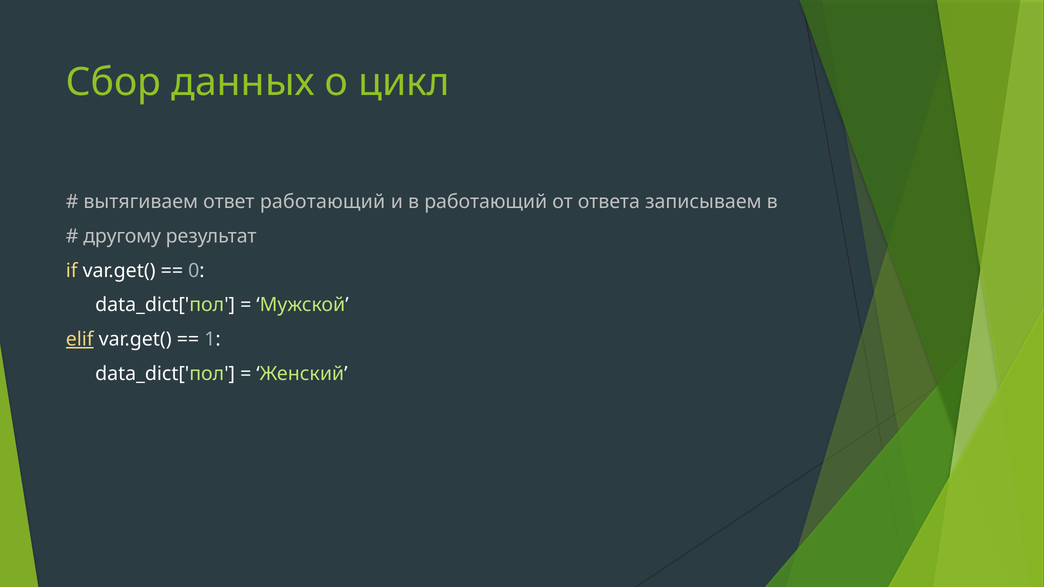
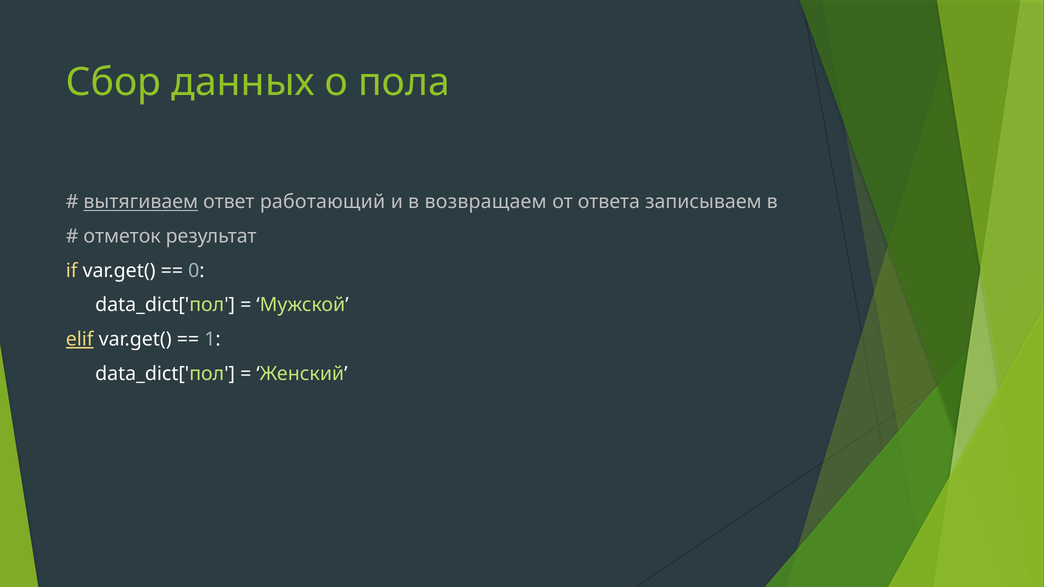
цикл: цикл -> пола
вытягиваем underline: none -> present
в работающий: работающий -> возвращаем
другому: другому -> отметок
